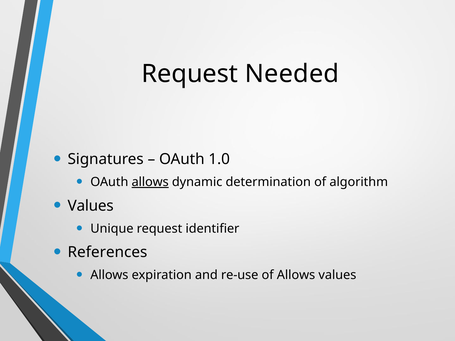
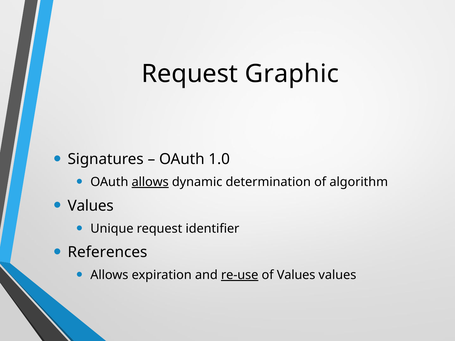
Needed: Needed -> Graphic
re-use underline: none -> present
of Allows: Allows -> Values
